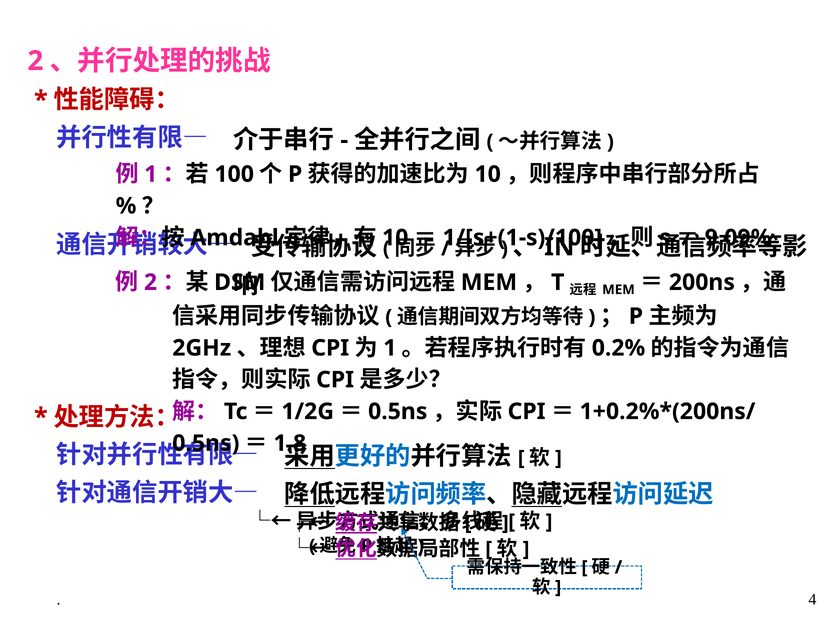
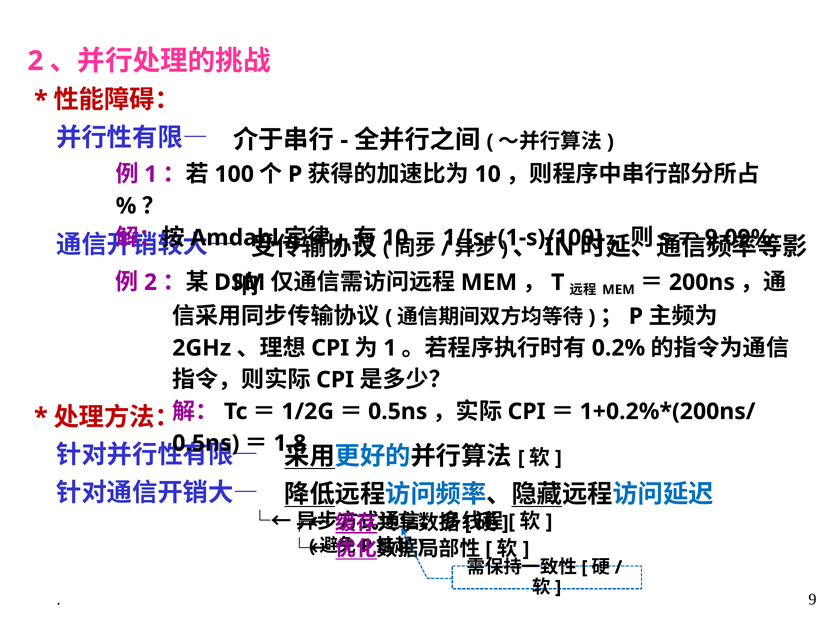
4: 4 -> 9
